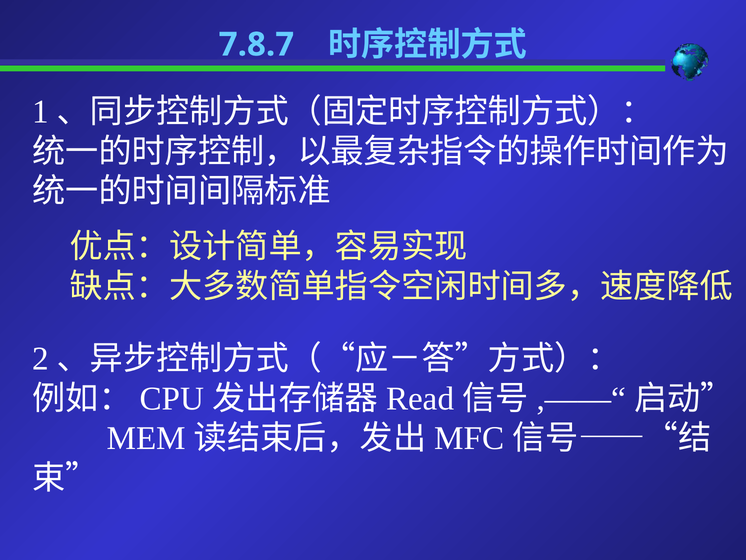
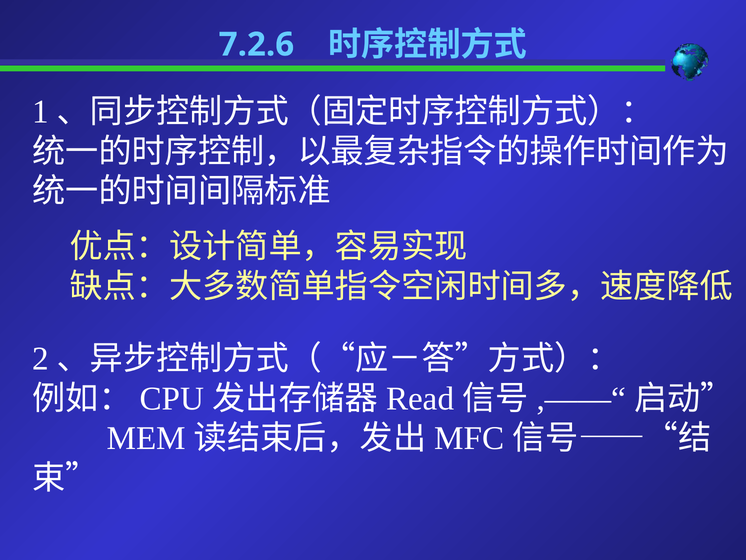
7.8.7: 7.8.7 -> 7.2.6
